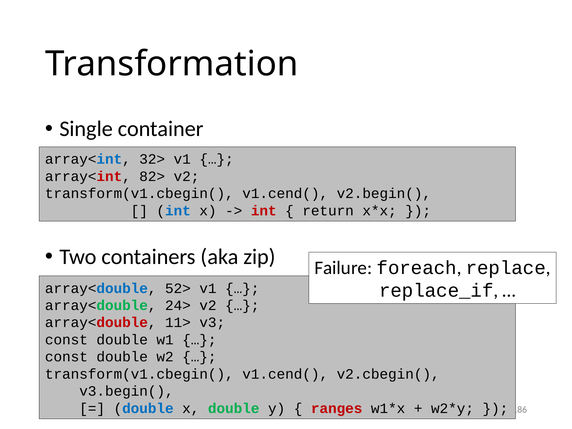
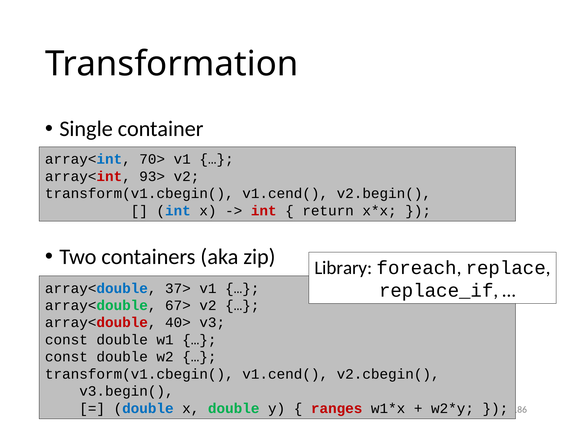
32>: 32> -> 70>
82>: 82> -> 93>
Failure: Failure -> Library
52>: 52> -> 37>
24>: 24> -> 67>
11>: 11> -> 40>
